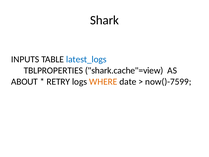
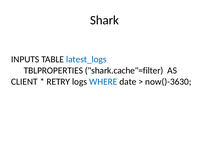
shark.cache"=view: shark.cache"=view -> shark.cache"=filter
ABOUT: ABOUT -> CLIENT
WHERE colour: orange -> blue
now()-7599: now()-7599 -> now()-3630
